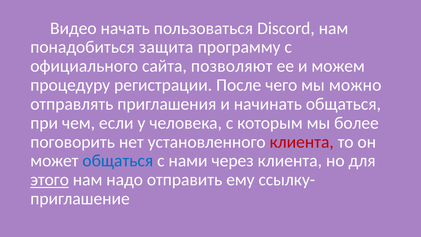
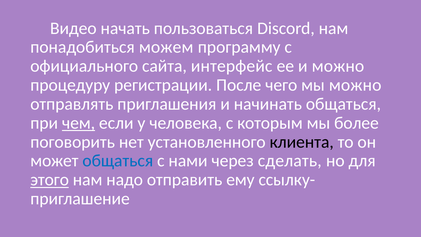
защита: защита -> можем
позволяют: позволяют -> интерфейс
и можем: можем -> можно
чем underline: none -> present
клиента at (302, 142) colour: red -> black
через клиента: клиента -> сделать
